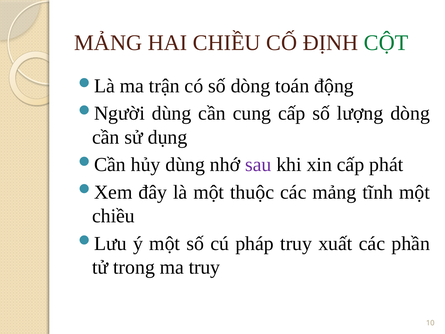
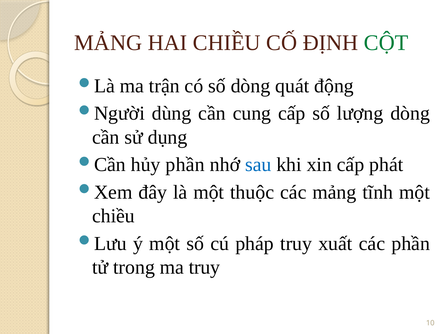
toán: toán -> quát
hủy dùng: dùng -> phần
sau colour: purple -> blue
